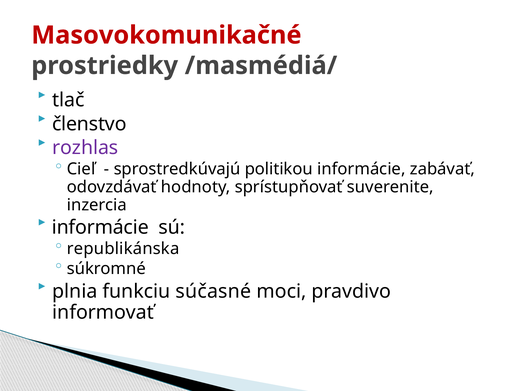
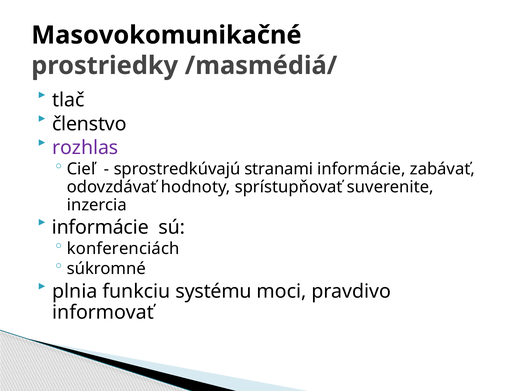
Masovokomunikačné colour: red -> black
politikou: politikou -> stranami
republikánska: republikánska -> konferenciách
súčasné: súčasné -> systému
